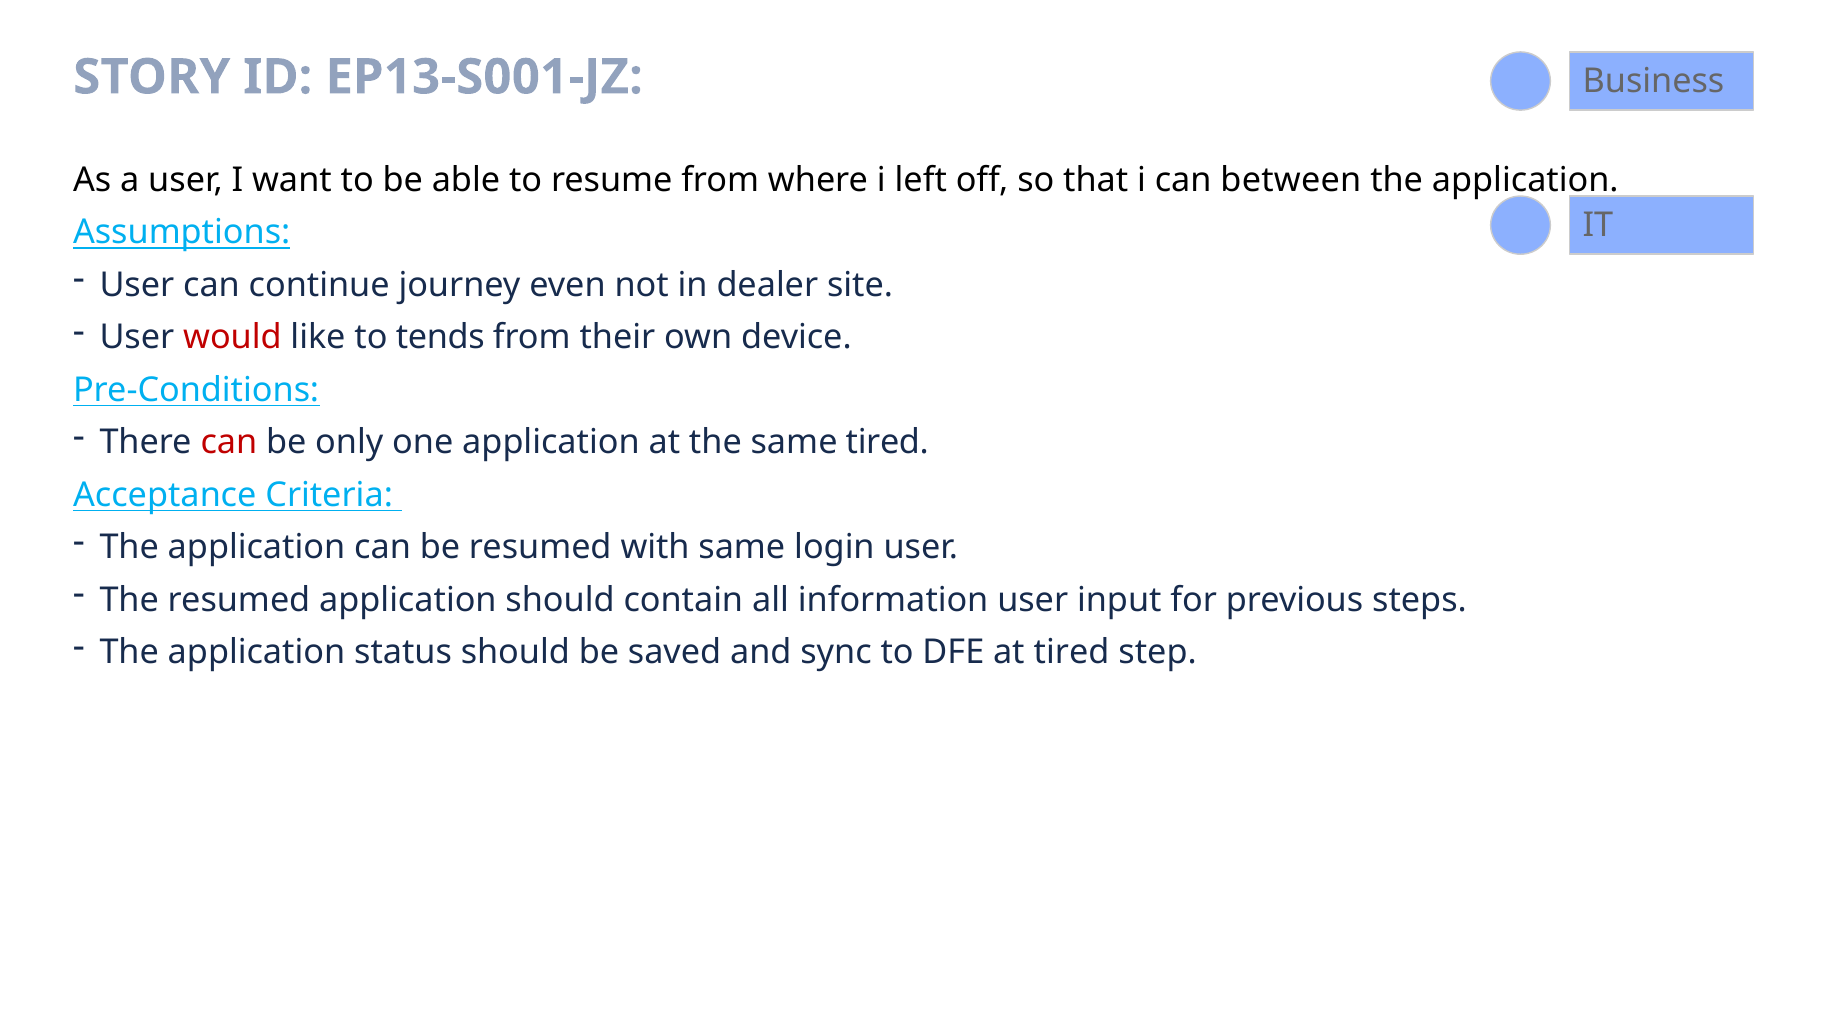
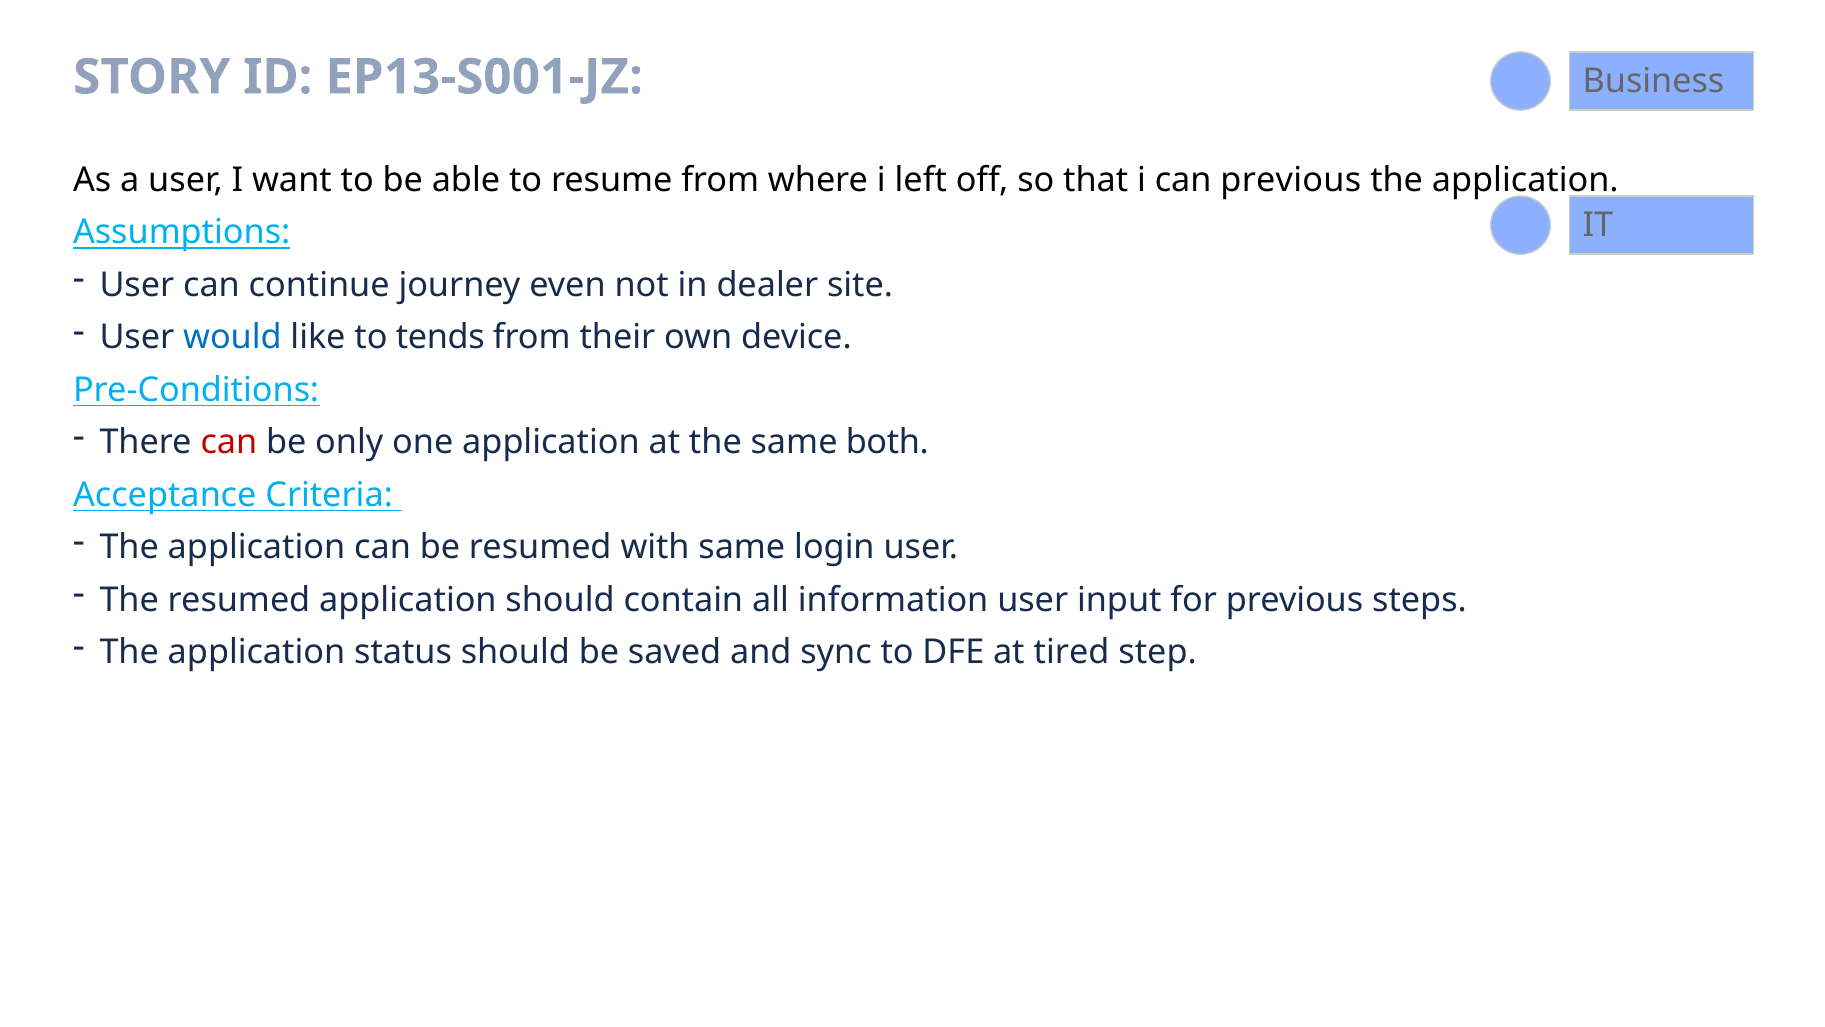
can between: between -> previous
would colour: red -> blue
same tired: tired -> both
